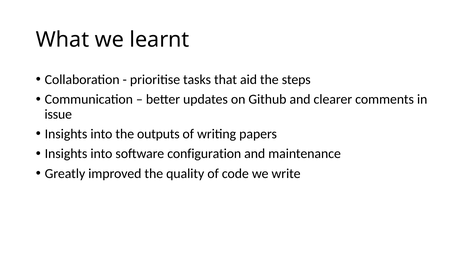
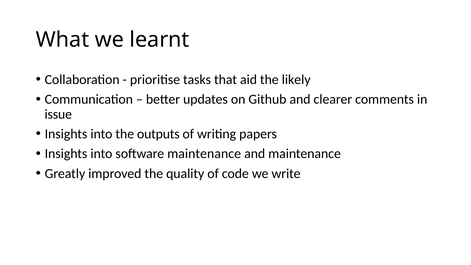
steps: steps -> likely
software configuration: configuration -> maintenance
